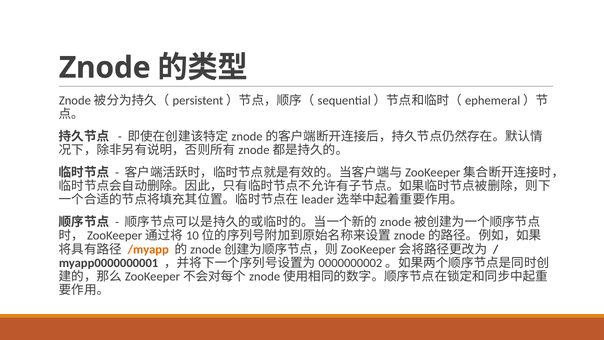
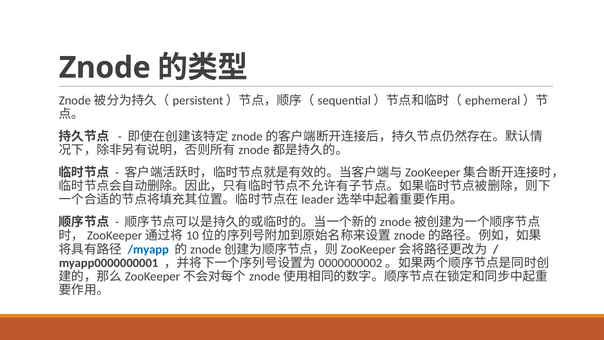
/myapp colour: orange -> blue
